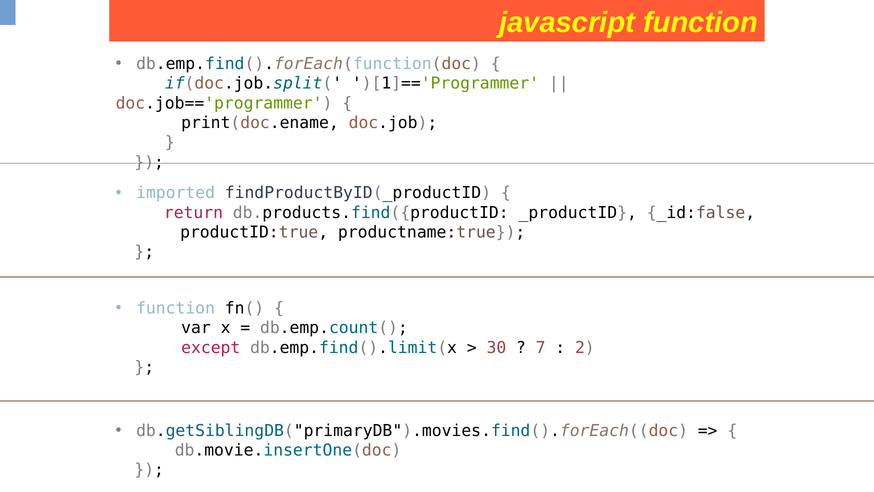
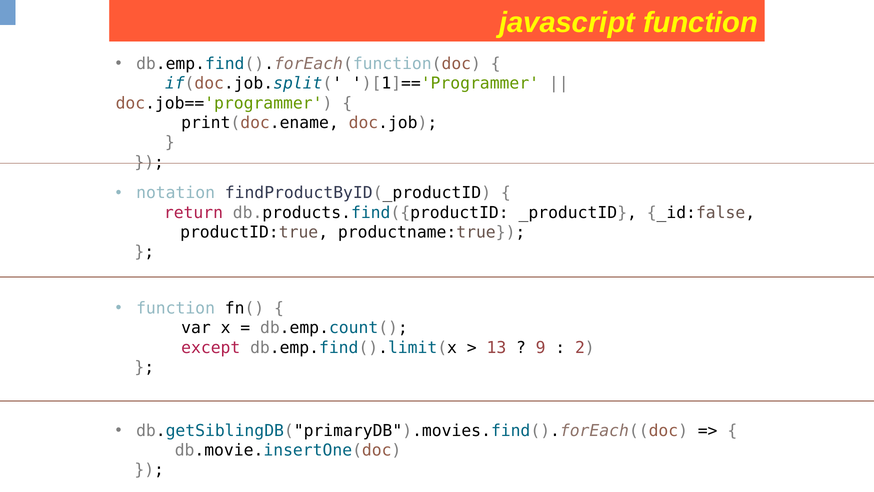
imported: imported -> notation
30: 30 -> 13
7: 7 -> 9
